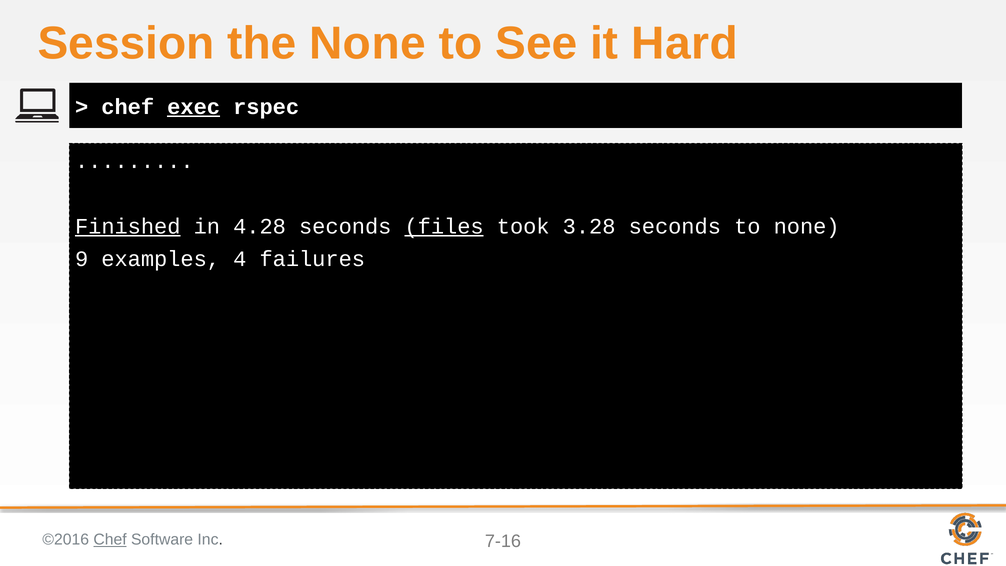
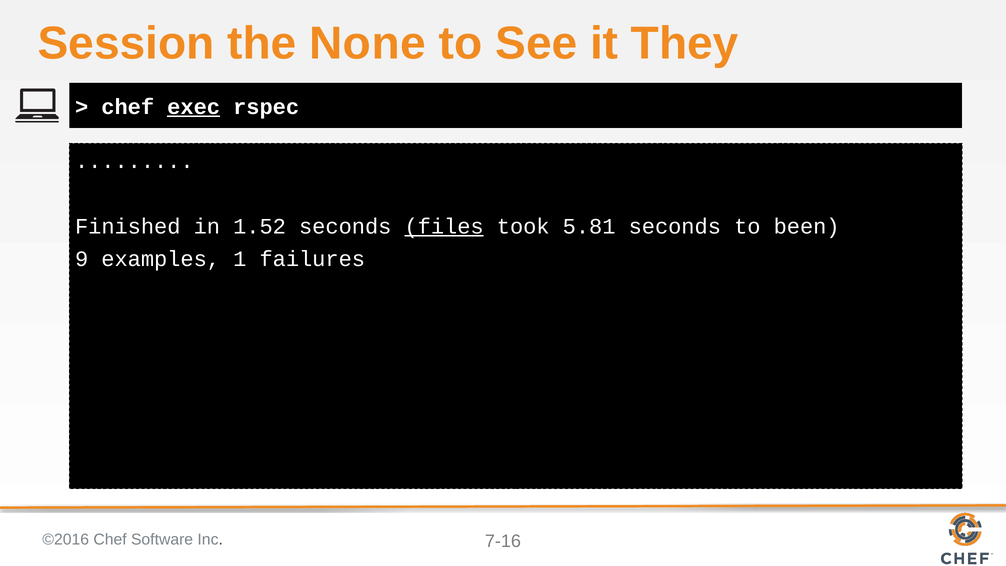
Hard: Hard -> They
Finished underline: present -> none
4.28: 4.28 -> 1.52
3.28: 3.28 -> 5.81
to none: none -> been
4: 4 -> 1
Chef at (110, 540) underline: present -> none
